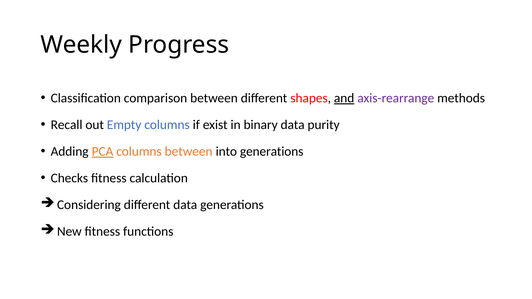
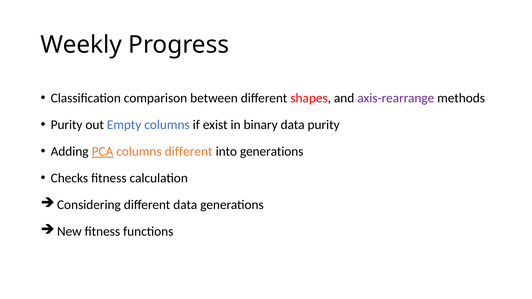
and underline: present -> none
Recall at (67, 125): Recall -> Purity
columns between: between -> different
